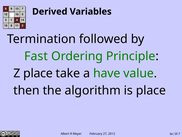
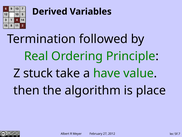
Fast: Fast -> Real
Z place: place -> stuck
